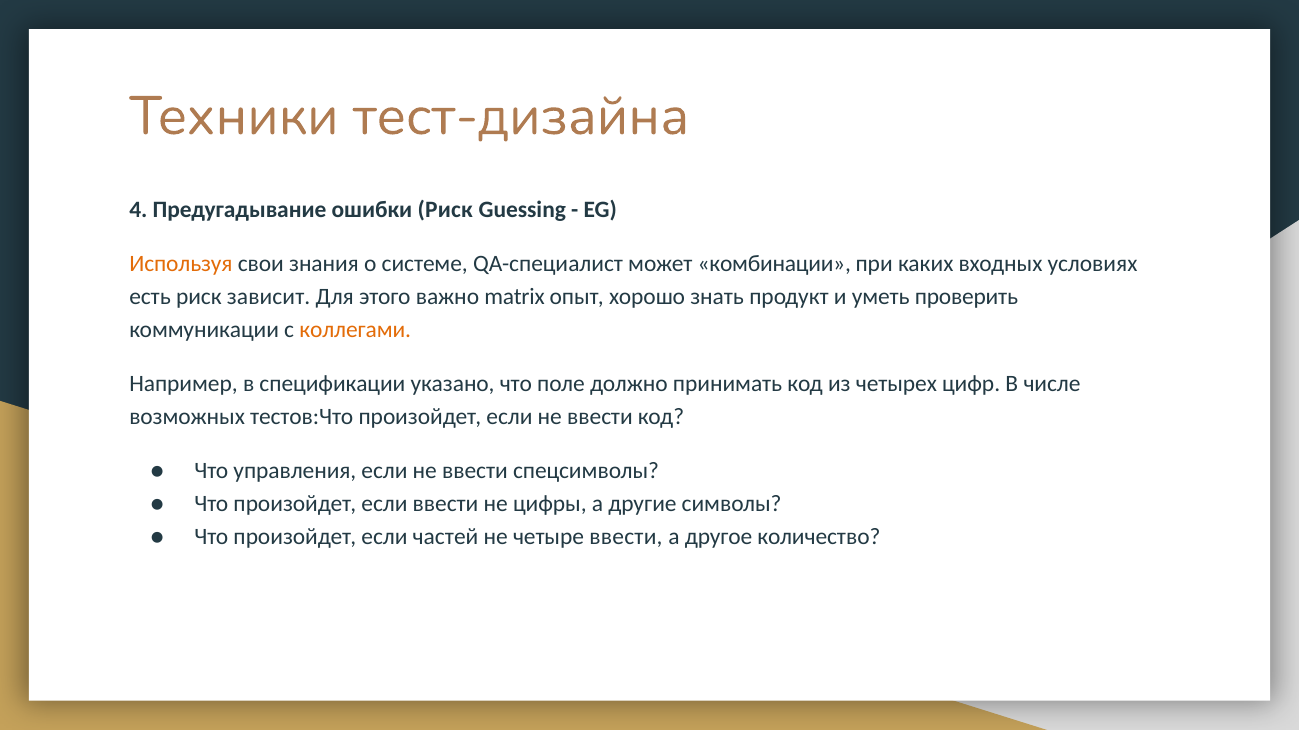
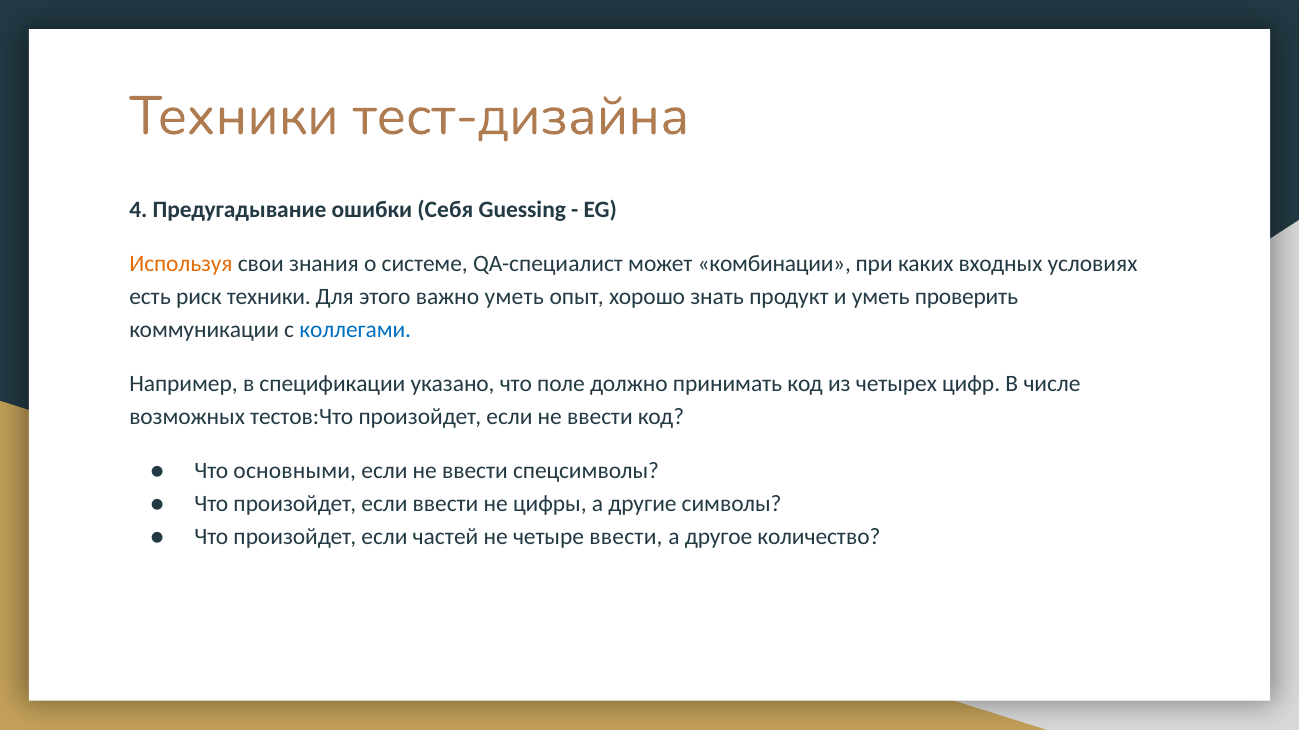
ошибки Риск: Риск -> Себя
риск зависит: зависит -> техники
важно matrix: matrix -> уметь
коллегами colour: orange -> blue
управления: управления -> основными
